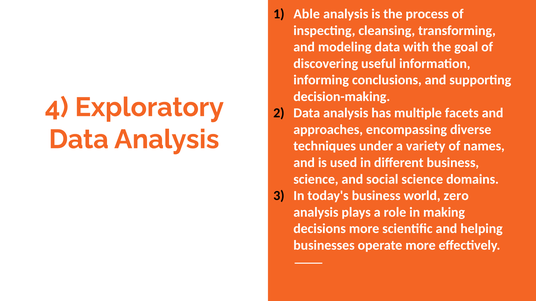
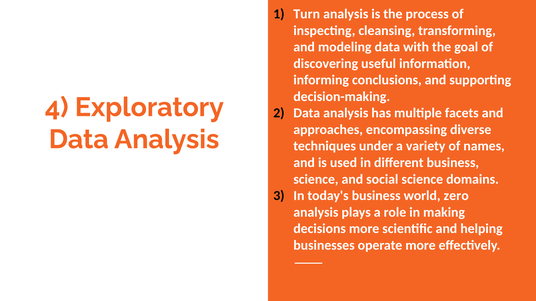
Able: Able -> Turn
